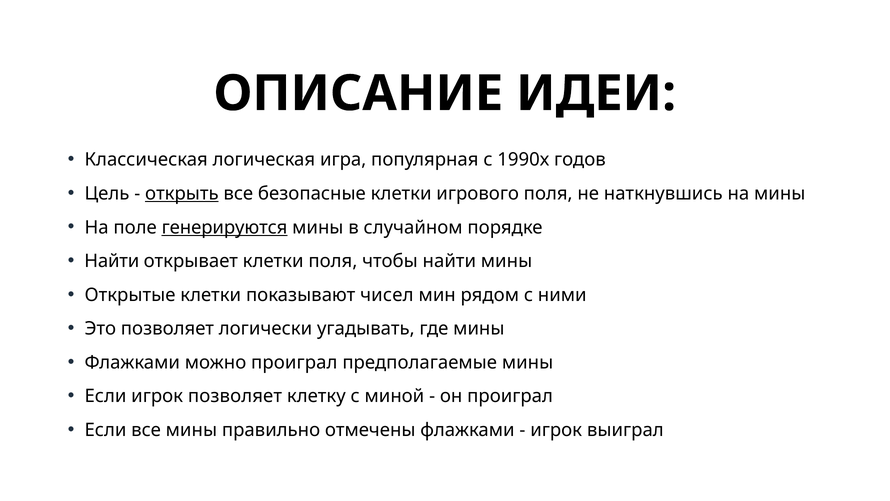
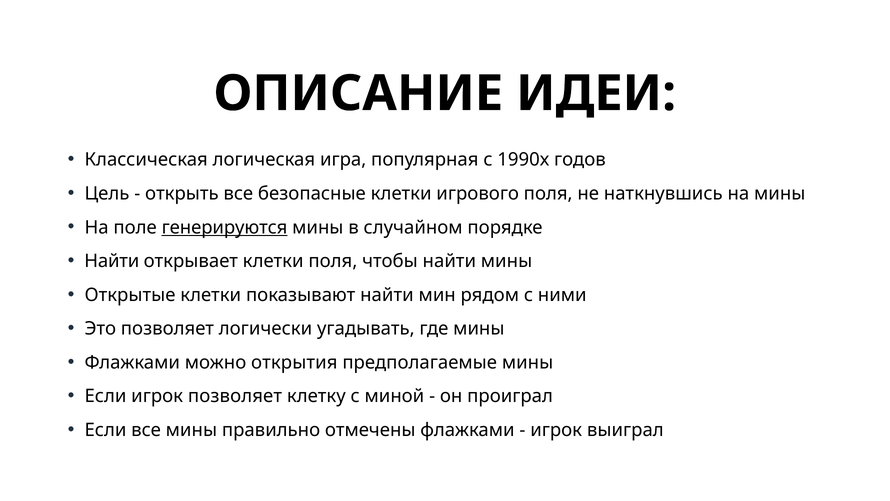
открыть underline: present -> none
показывают чисел: чисел -> найти
можно проиграл: проиграл -> открытия
